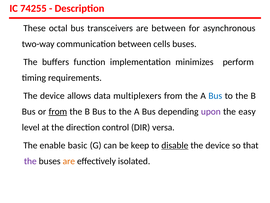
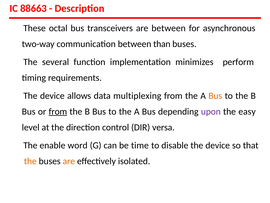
74255: 74255 -> 88663
cells: cells -> than
buffers: buffers -> several
multiplexers: multiplexers -> multiplexing
Bus at (215, 96) colour: blue -> orange
basic: basic -> word
keep: keep -> time
disable underline: present -> none
the at (30, 161) colour: purple -> orange
